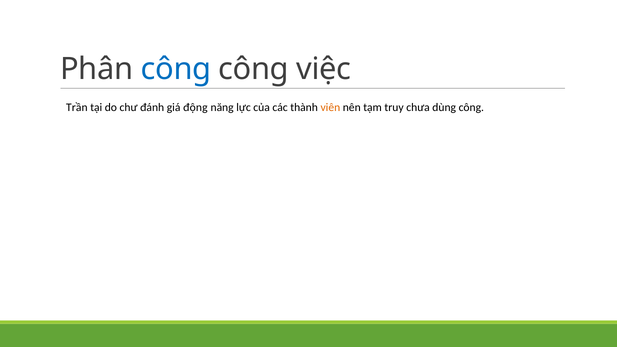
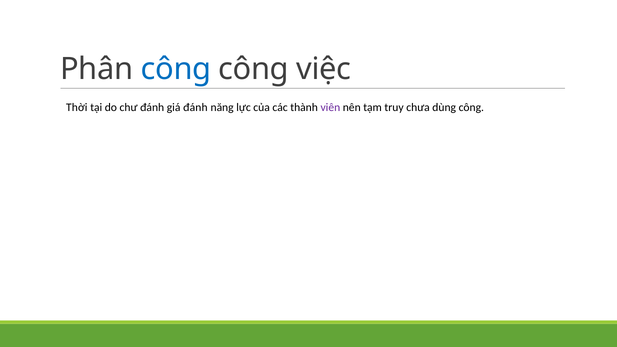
Trần: Trần -> Thời
giá động: động -> đánh
viên colour: orange -> purple
